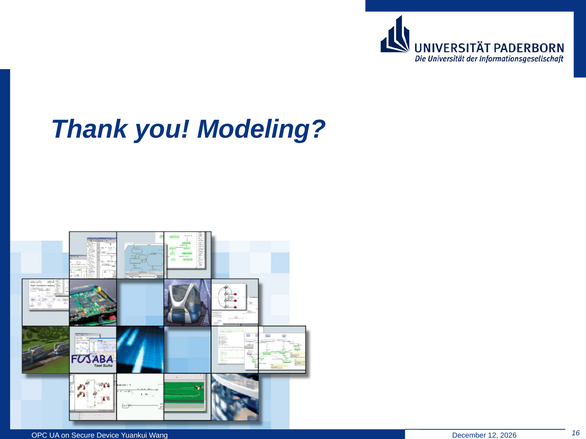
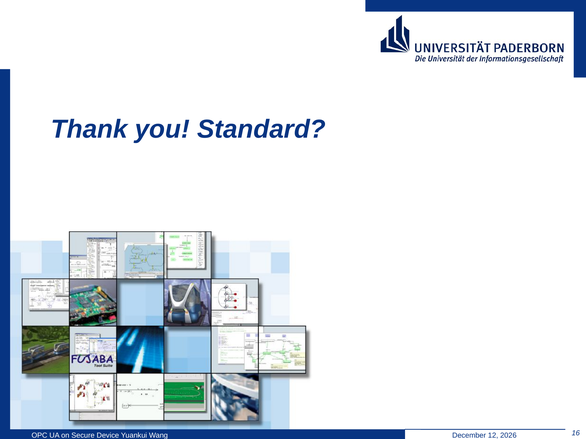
Modeling: Modeling -> Standard
